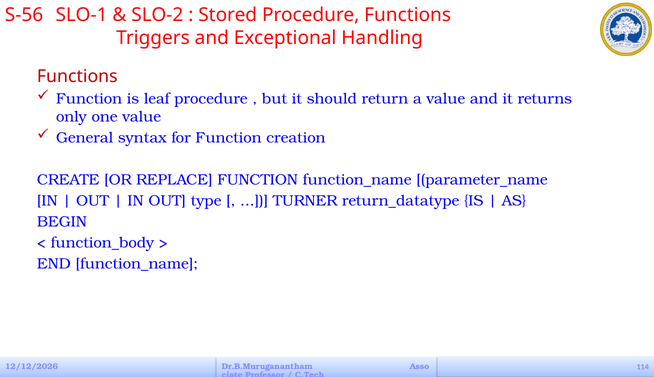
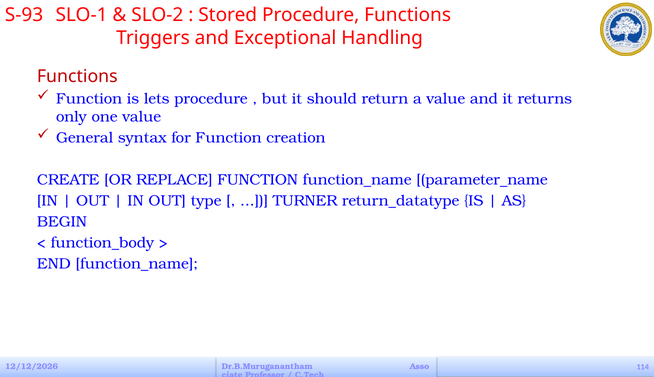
S-56: S-56 -> S-93
leaf: leaf -> lets
